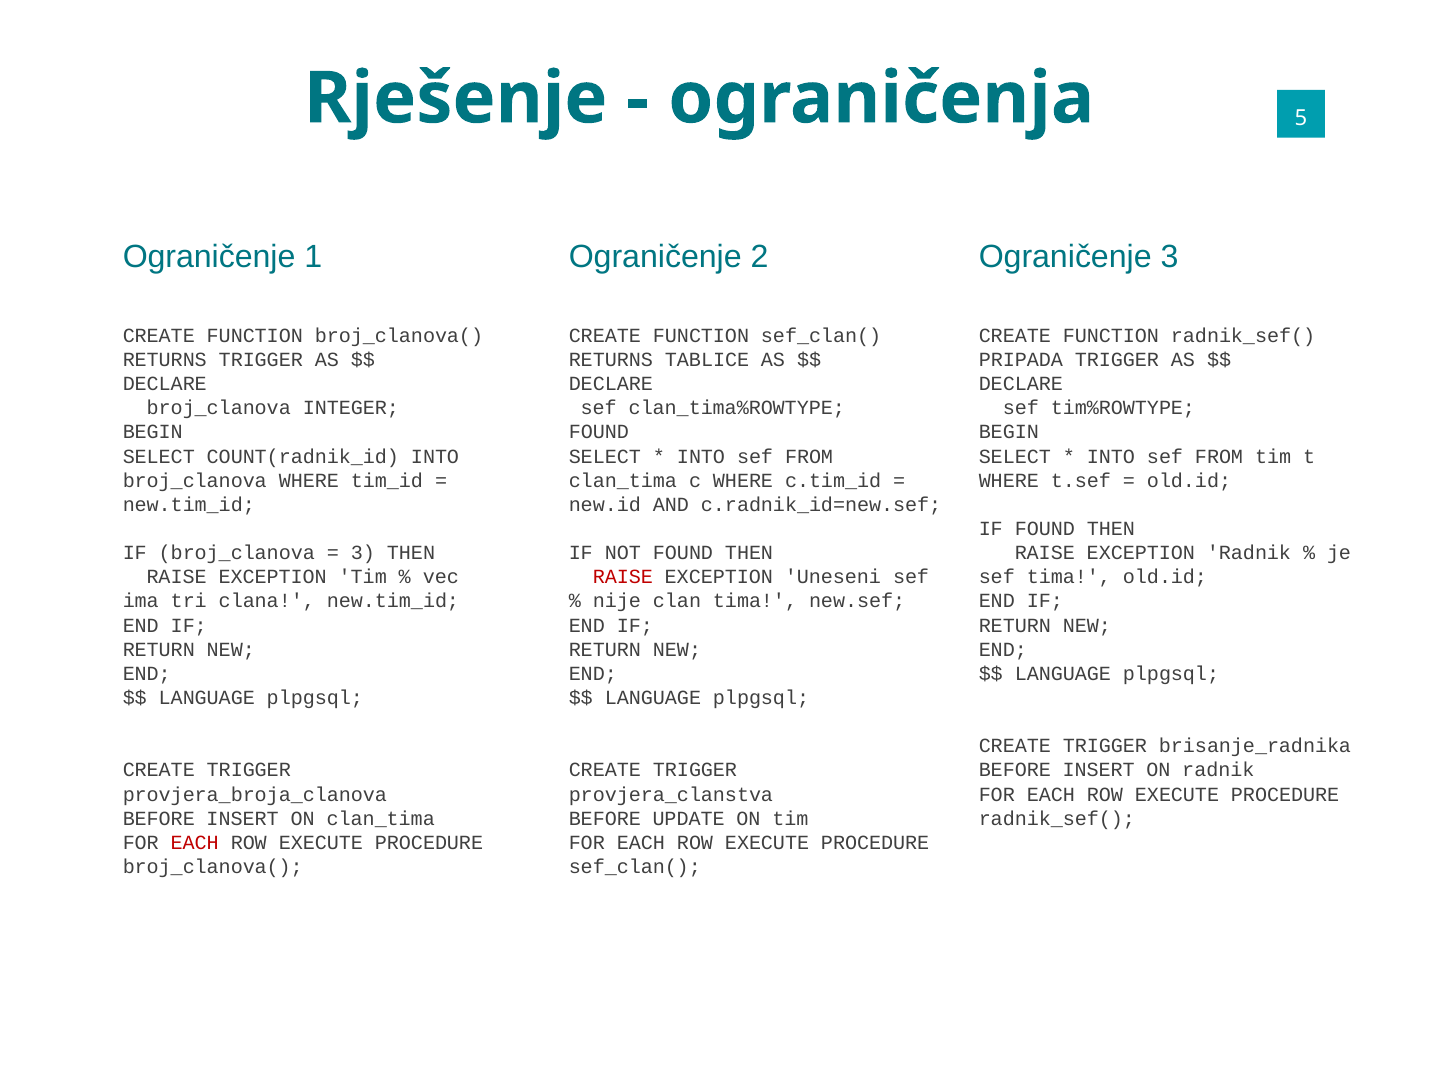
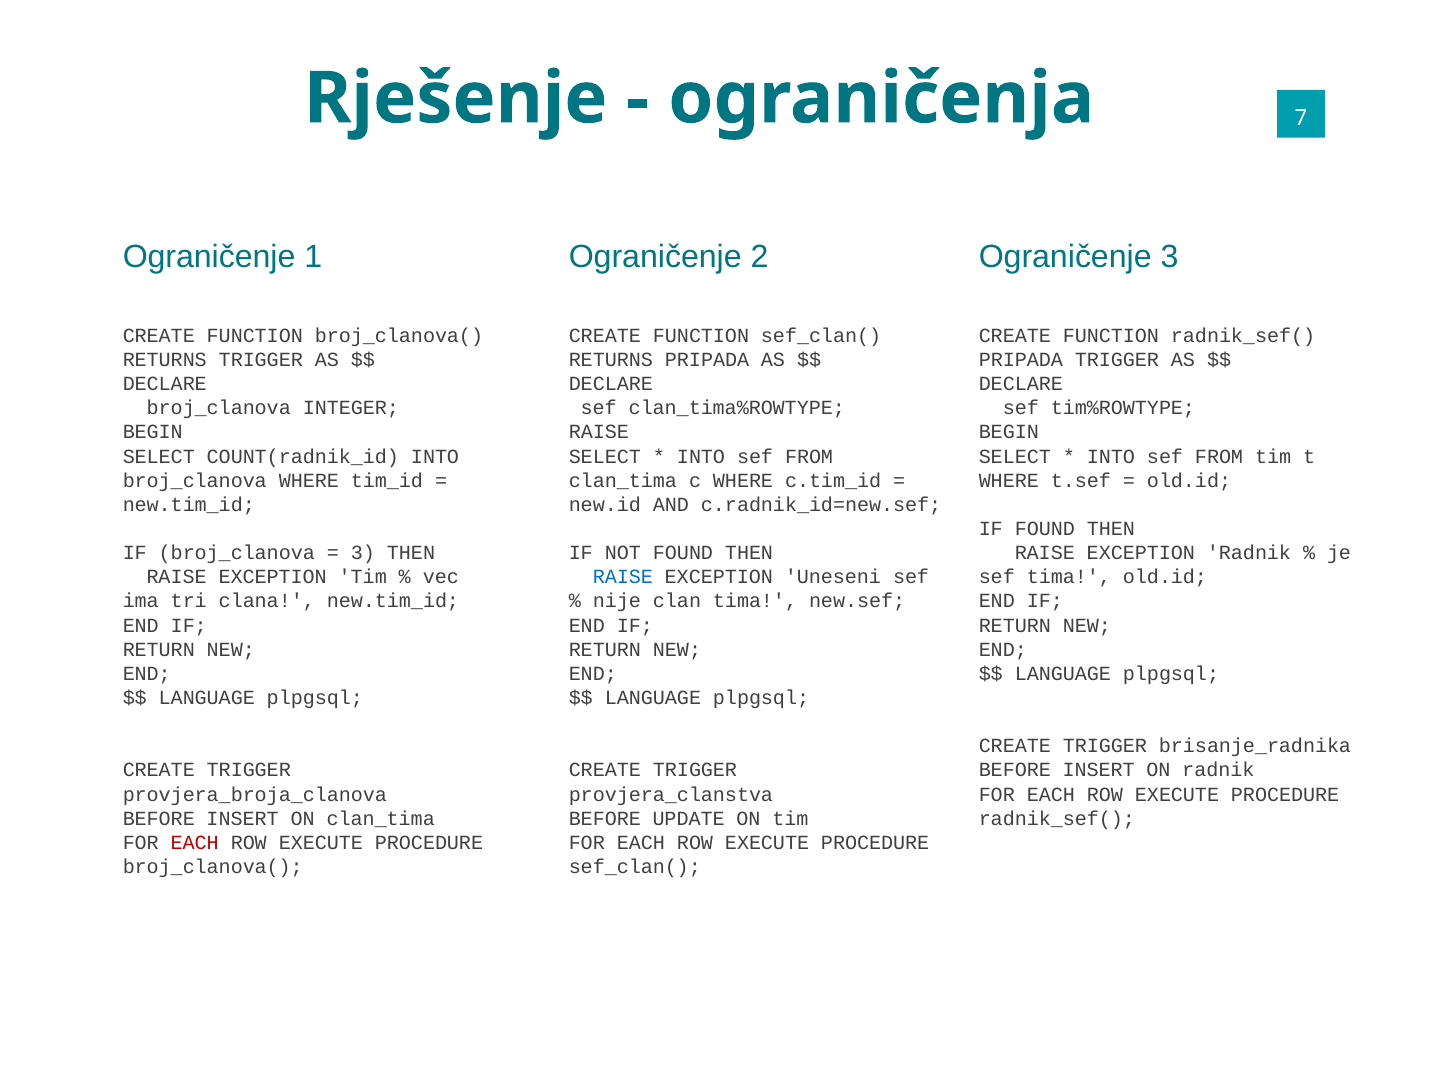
5: 5 -> 7
RETURNS TABLICE: TABLICE -> PRIPADA
FOUND at (599, 432): FOUND -> RAISE
RAISE at (623, 577) colour: red -> blue
